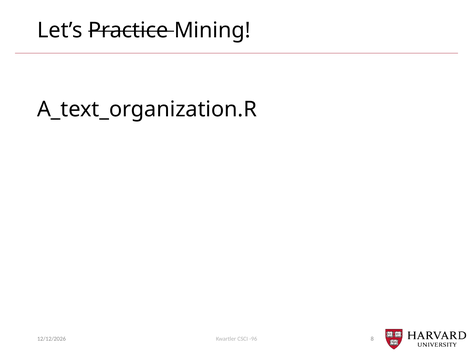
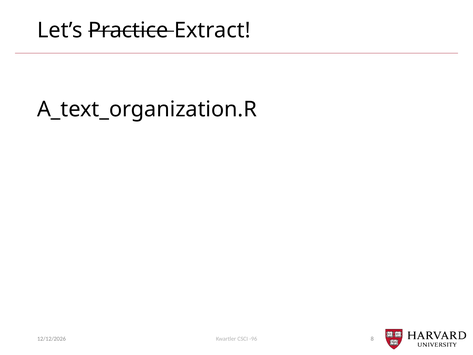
Mining: Mining -> Extract
